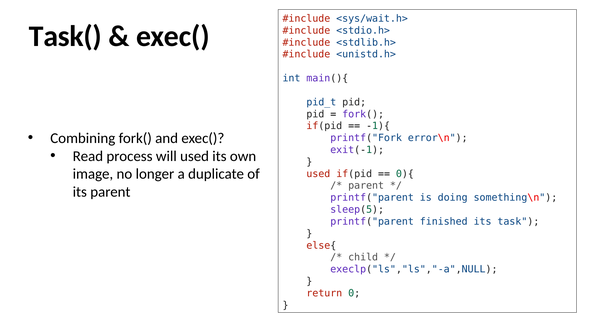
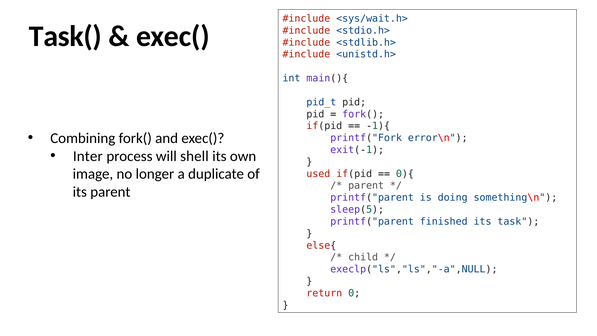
Read: Read -> Inter
will used: used -> shell
